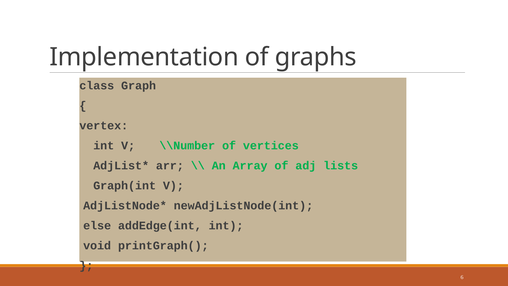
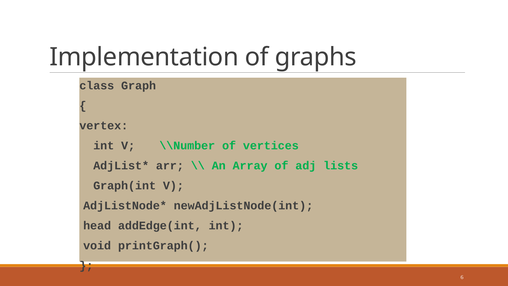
else: else -> head
